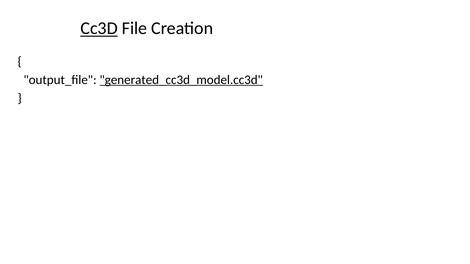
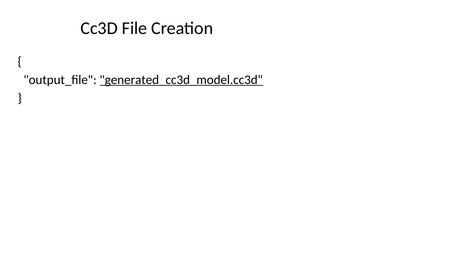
Cc3D underline: present -> none
